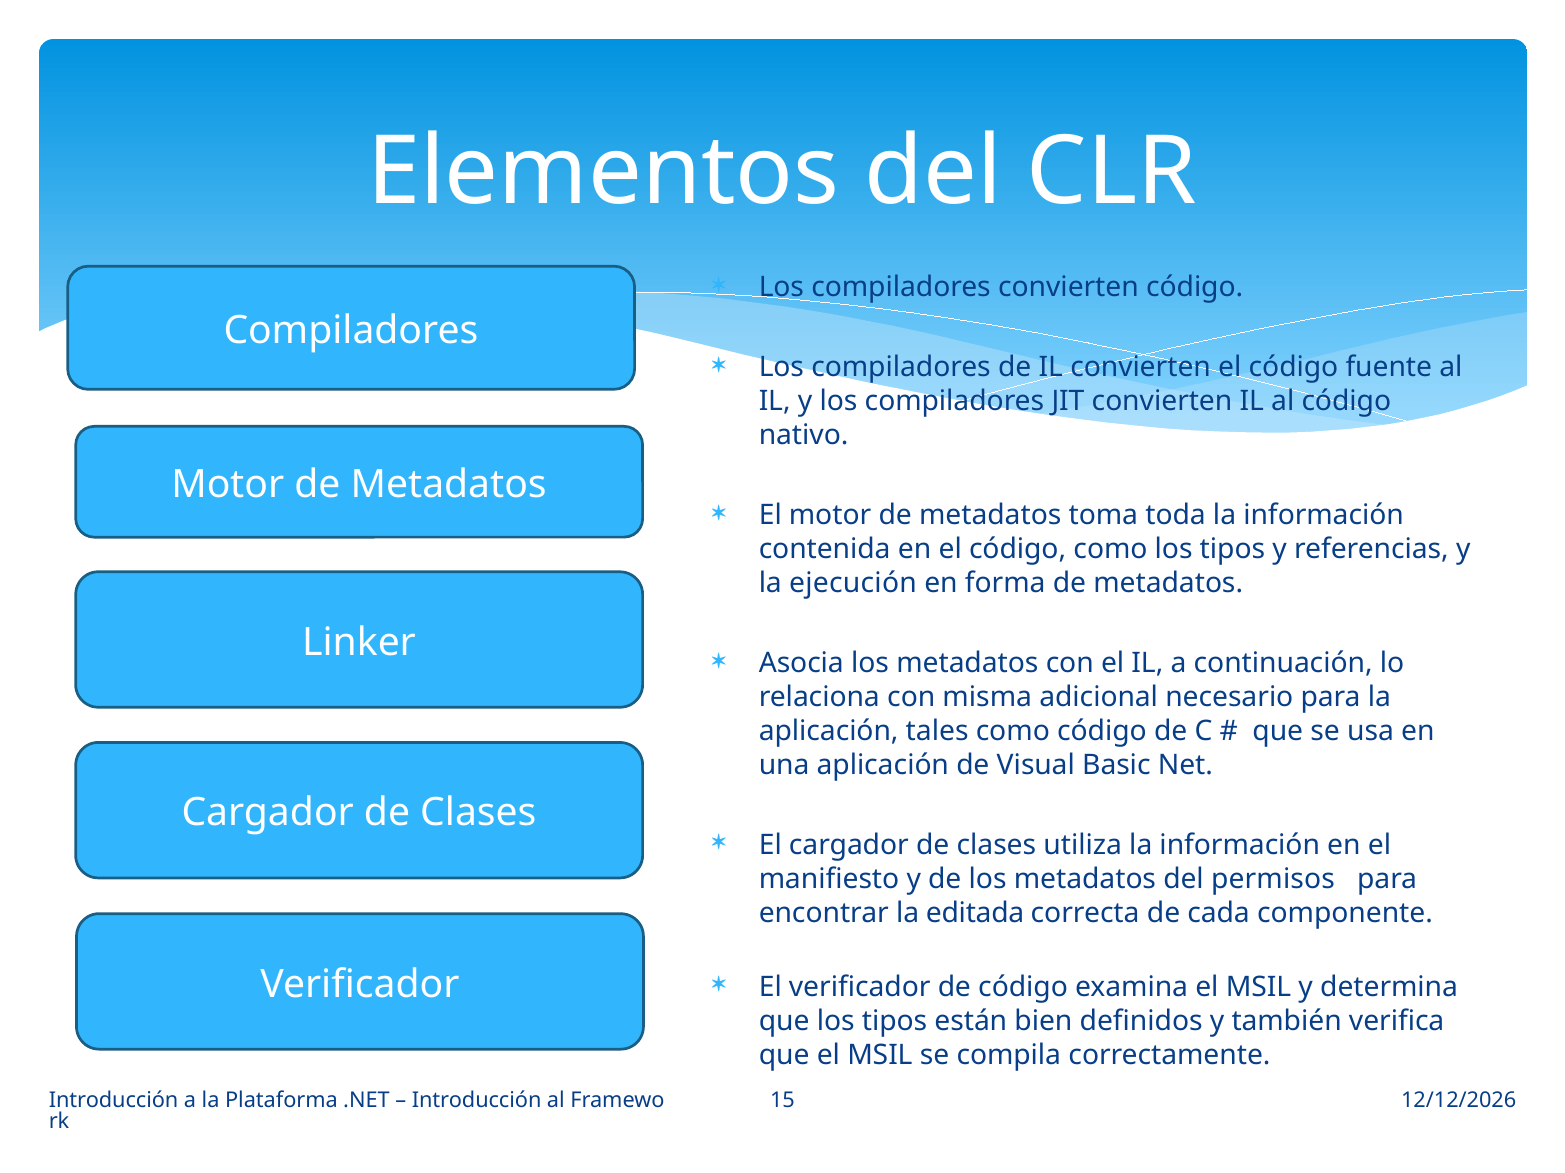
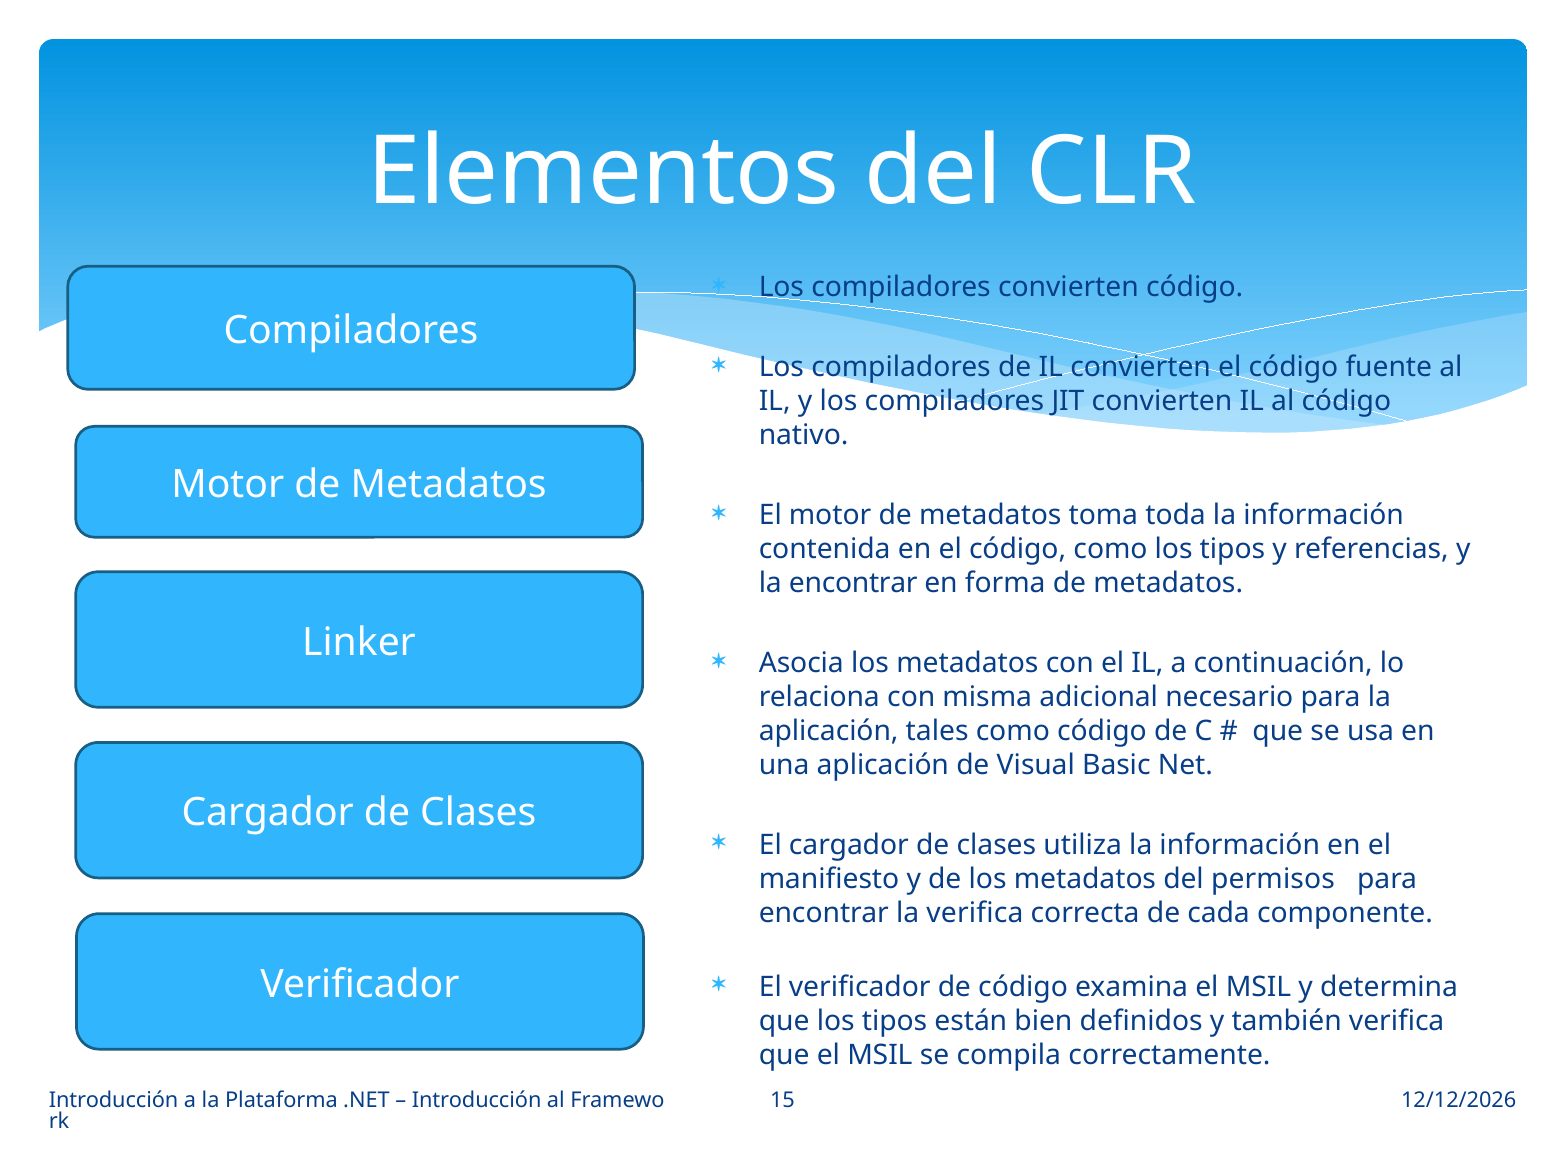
la ejecución: ejecución -> encontrar
la editada: editada -> verifica
